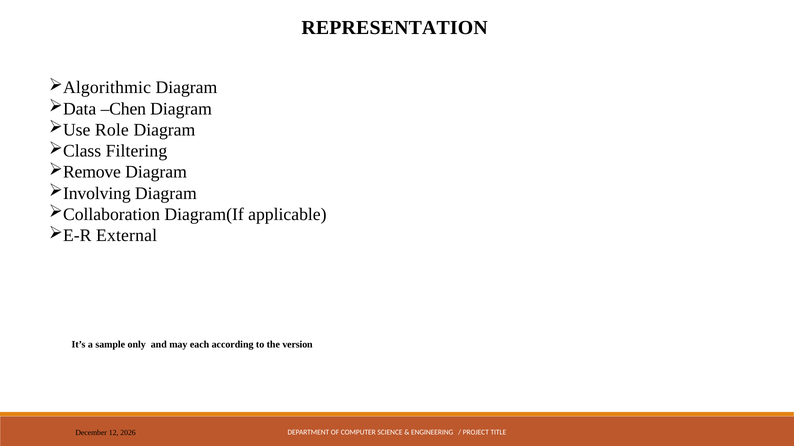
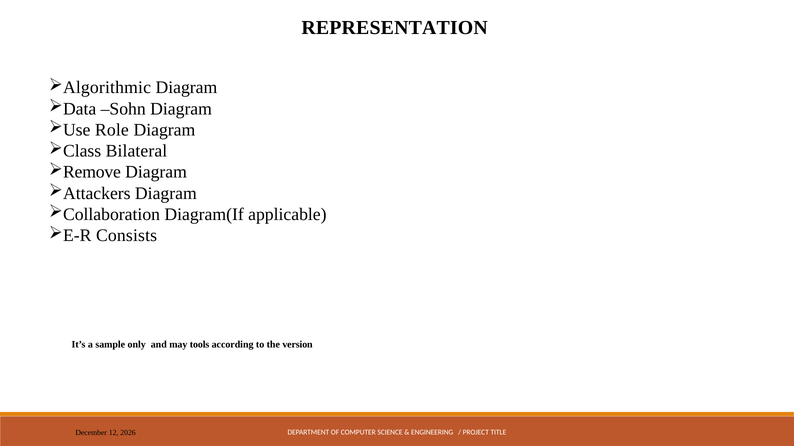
Chen: Chen -> Sohn
Filtering: Filtering -> Bilateral
Involving: Involving -> Attackers
External: External -> Consists
each: each -> tools
